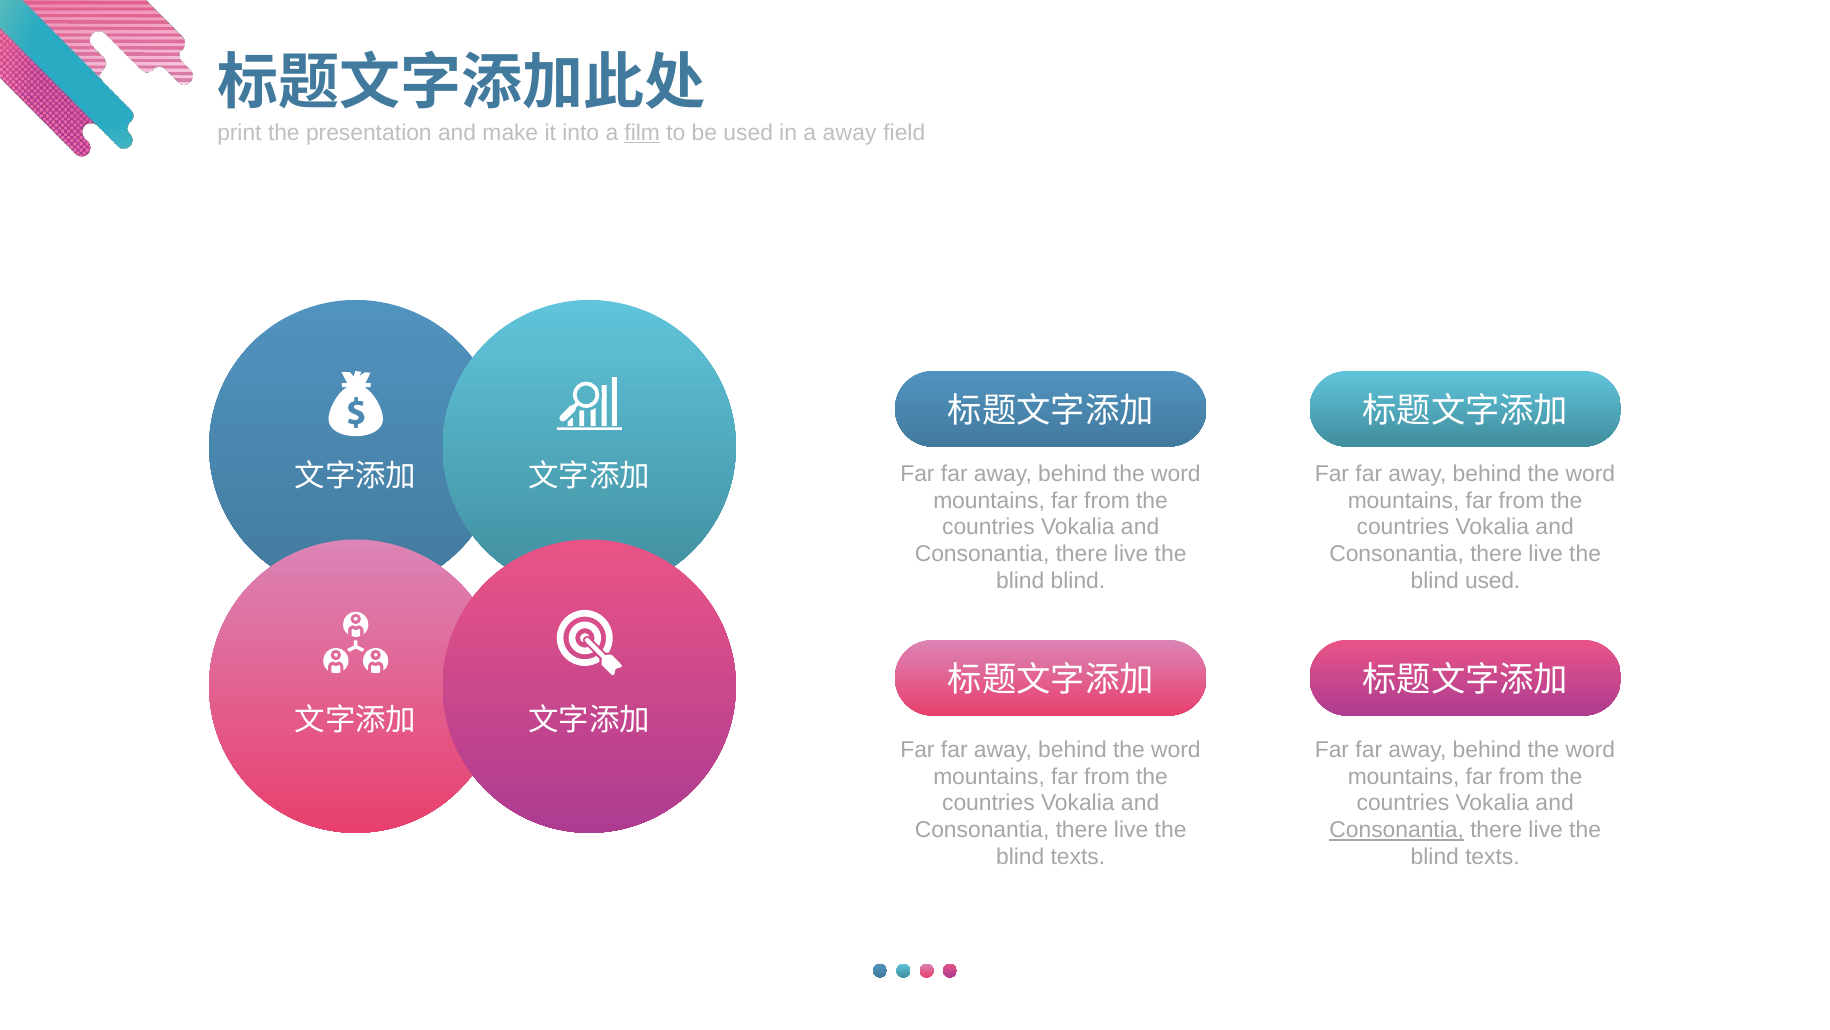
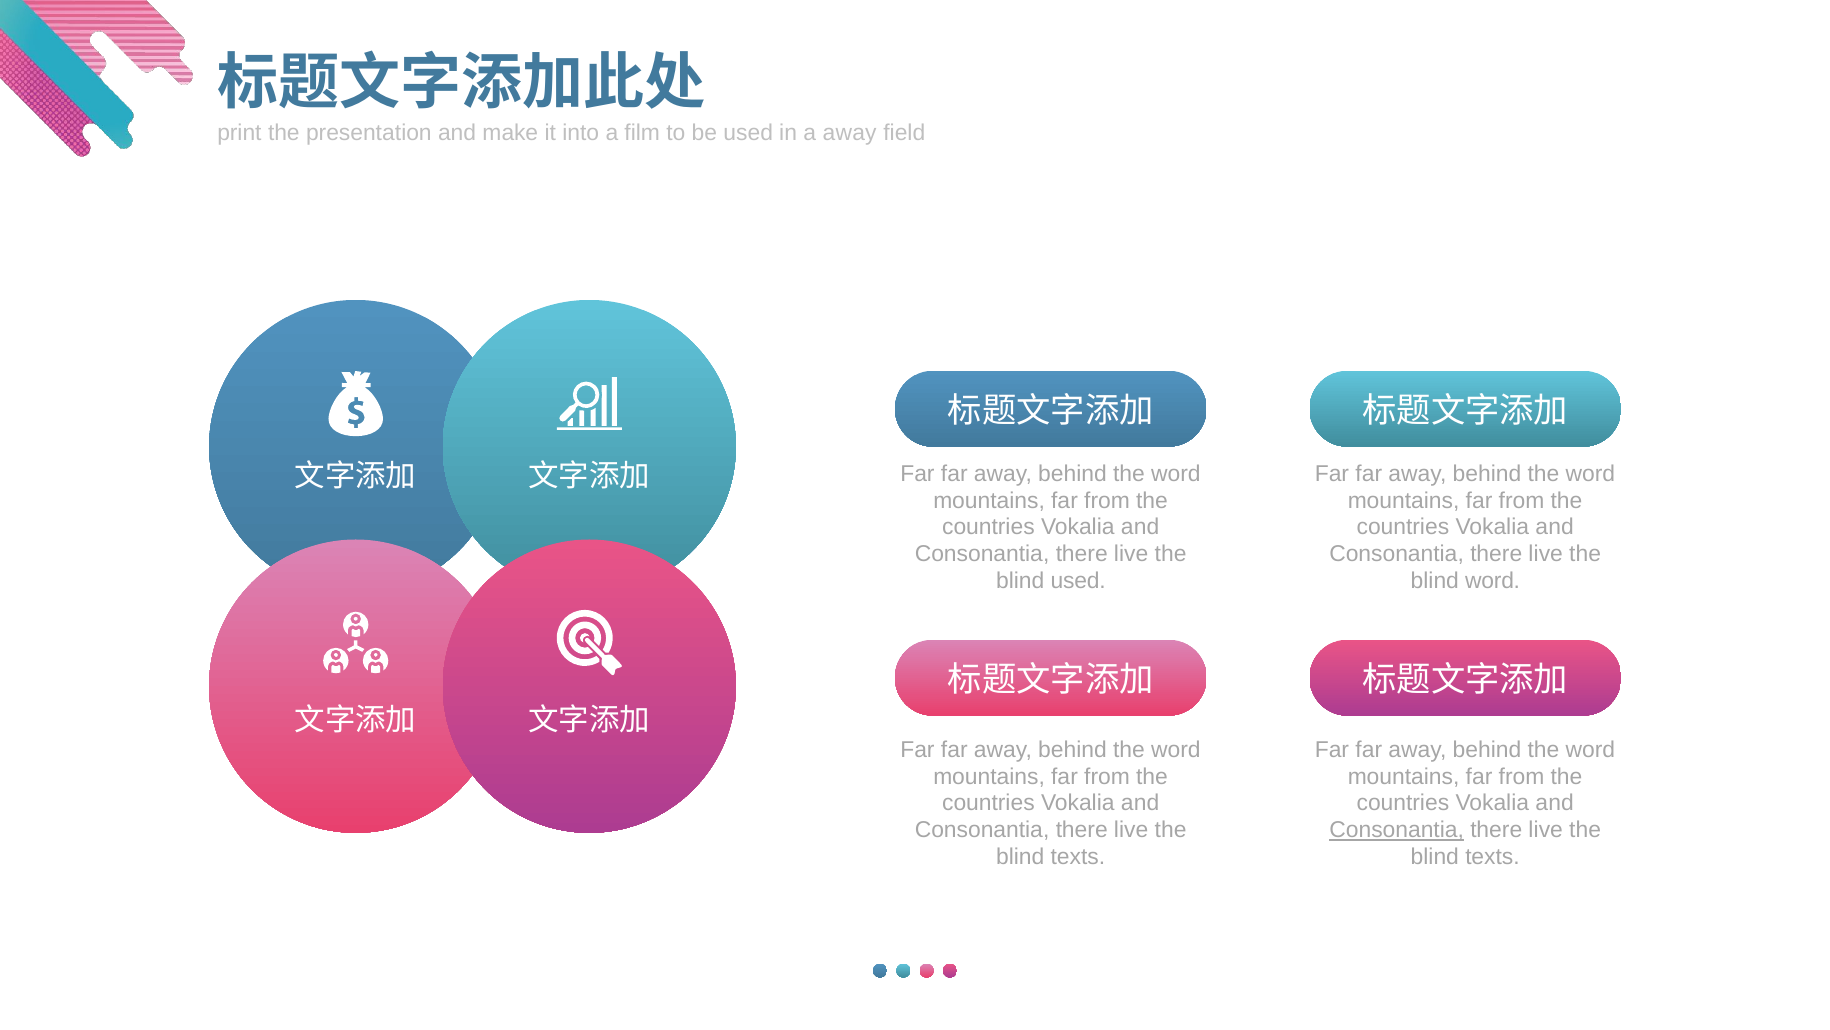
film underline: present -> none
blind blind: blind -> used
blind used: used -> word
